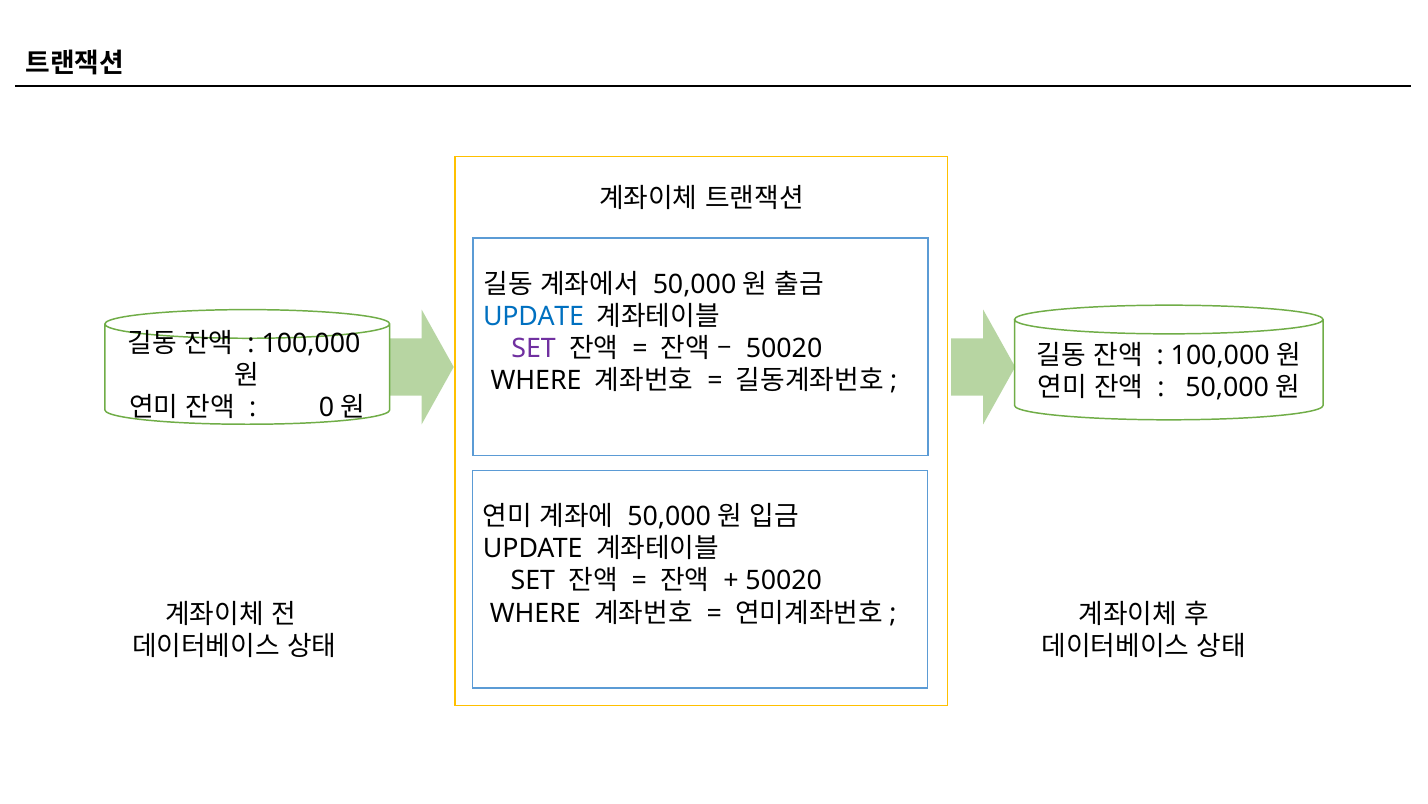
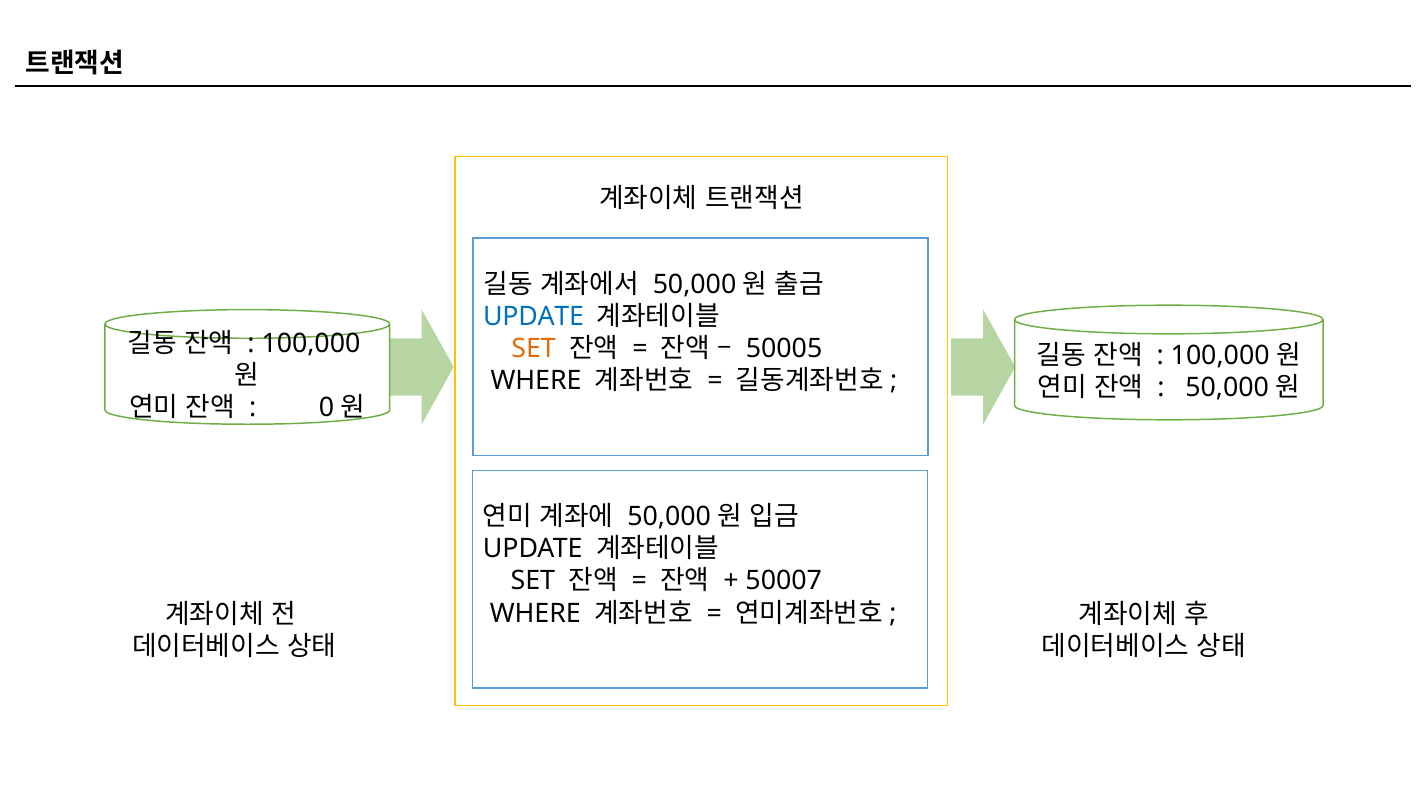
SET at (534, 348) colour: purple -> orange
50020 at (784, 348): 50020 -> 50005
50020 at (784, 581): 50020 -> 50007
